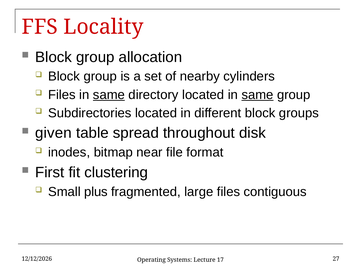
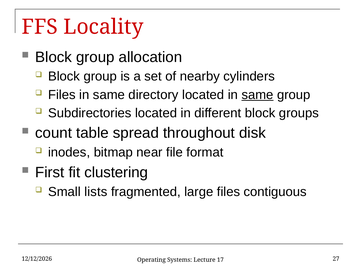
same at (109, 95) underline: present -> none
given: given -> count
plus: plus -> lists
